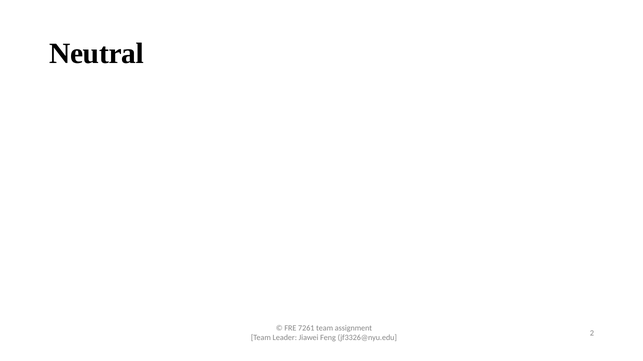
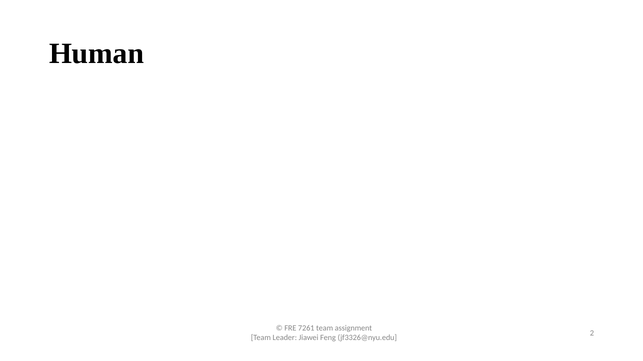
Neutral: Neutral -> Human
